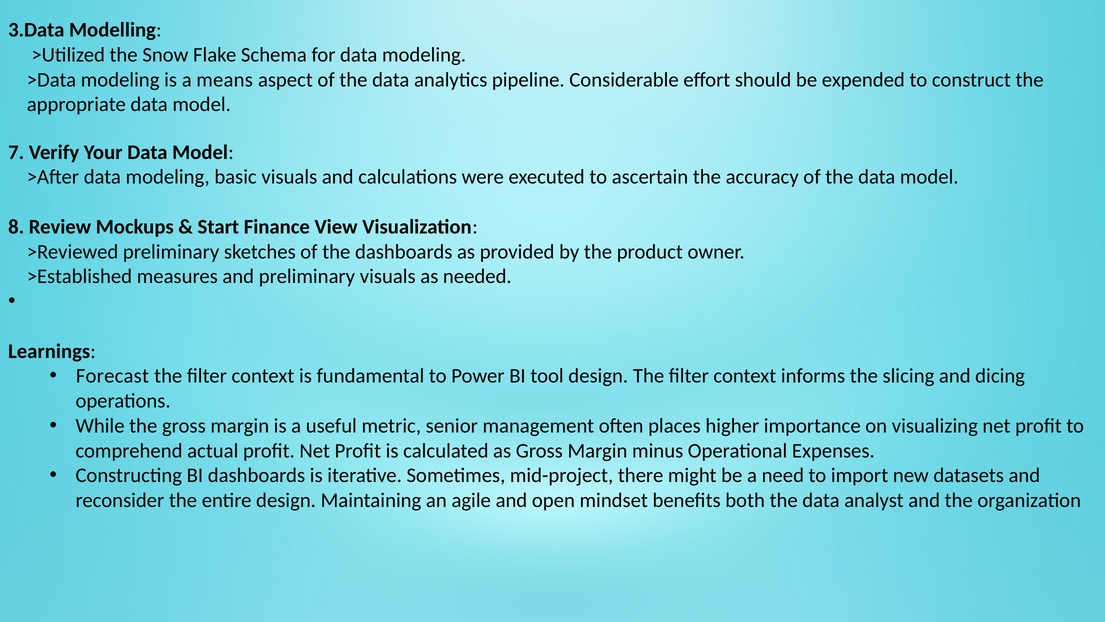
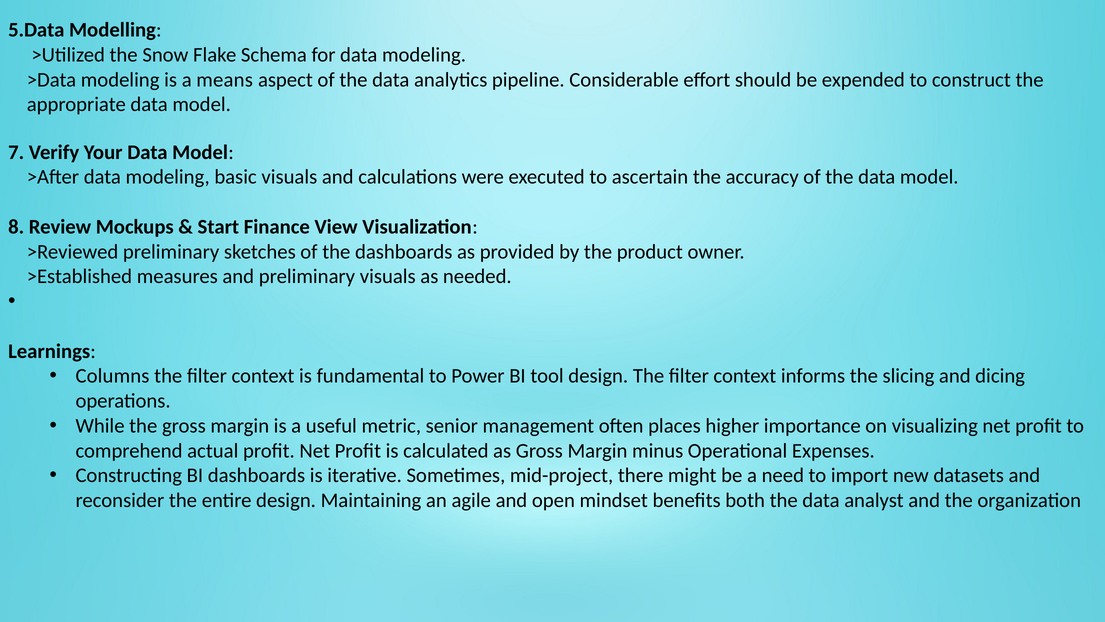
3.Data: 3.Data -> 5.Data
Forecast: Forecast -> Columns
